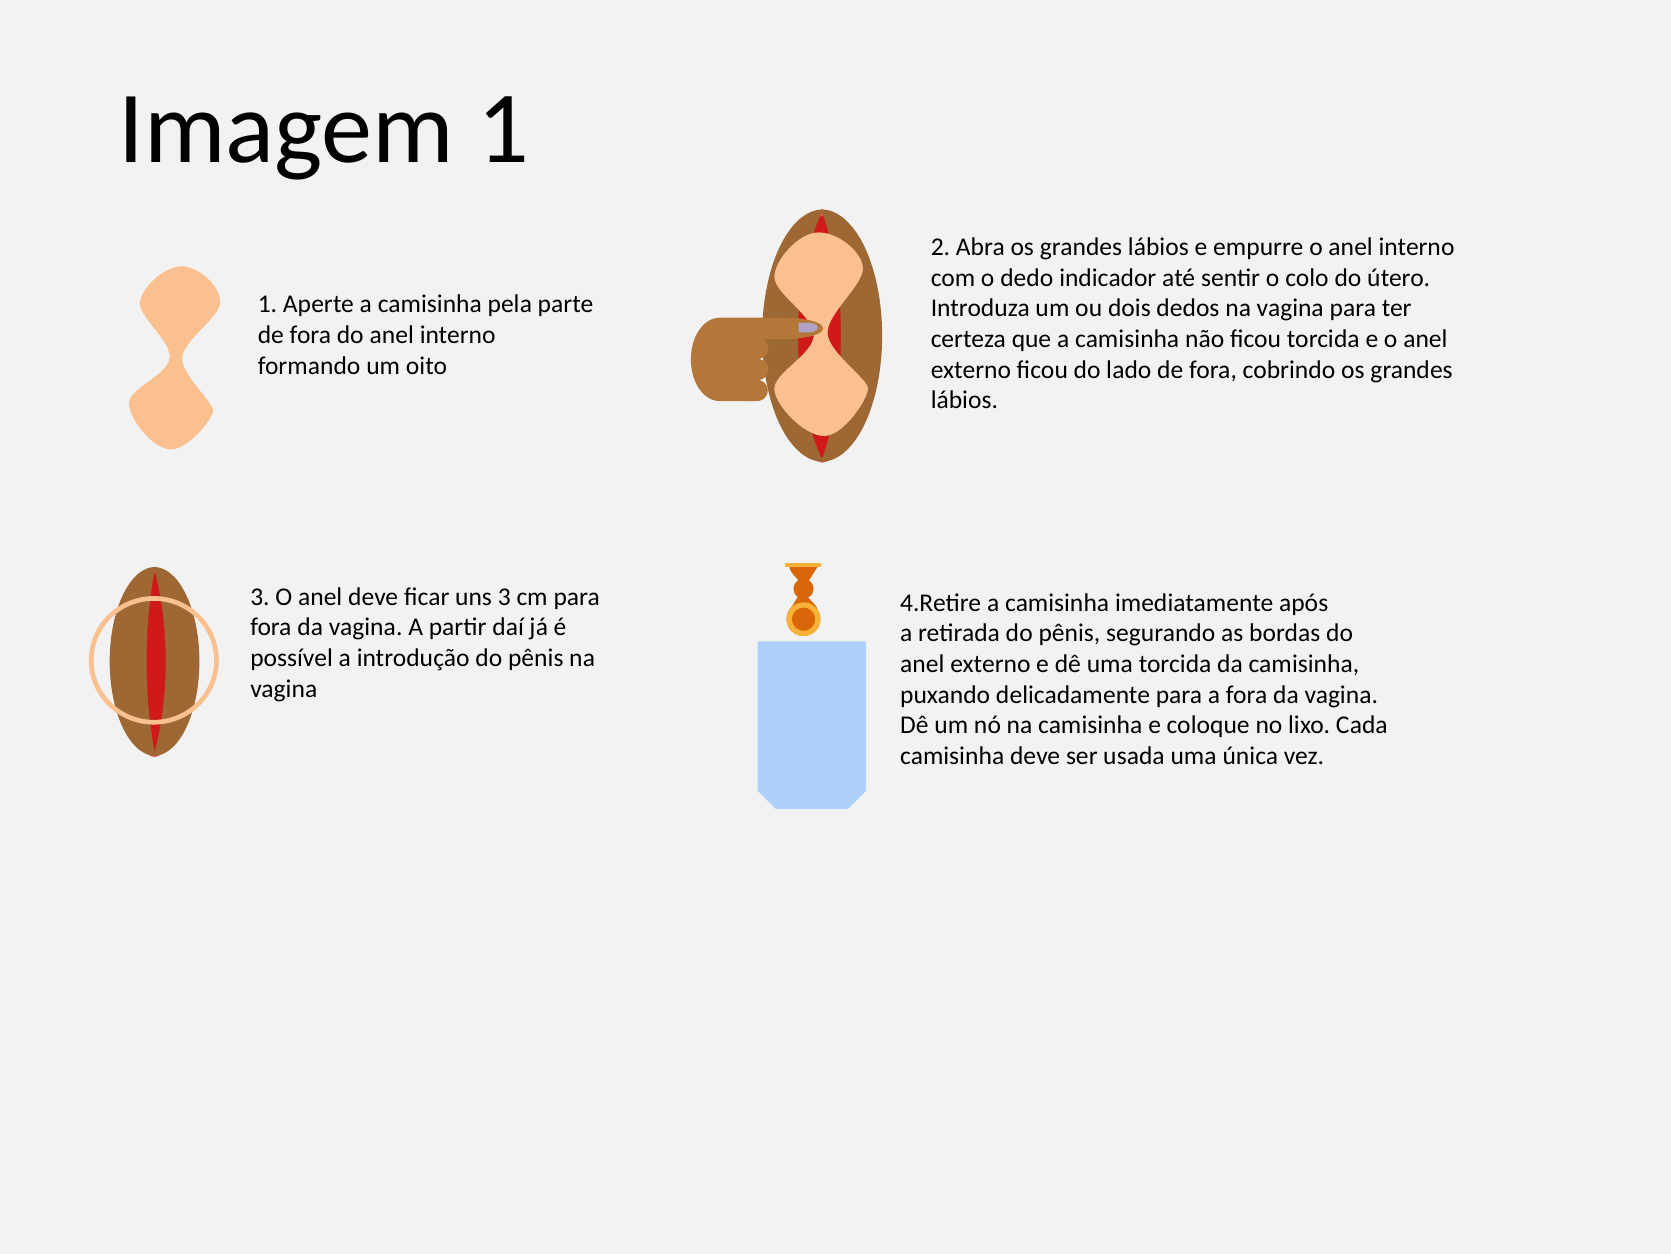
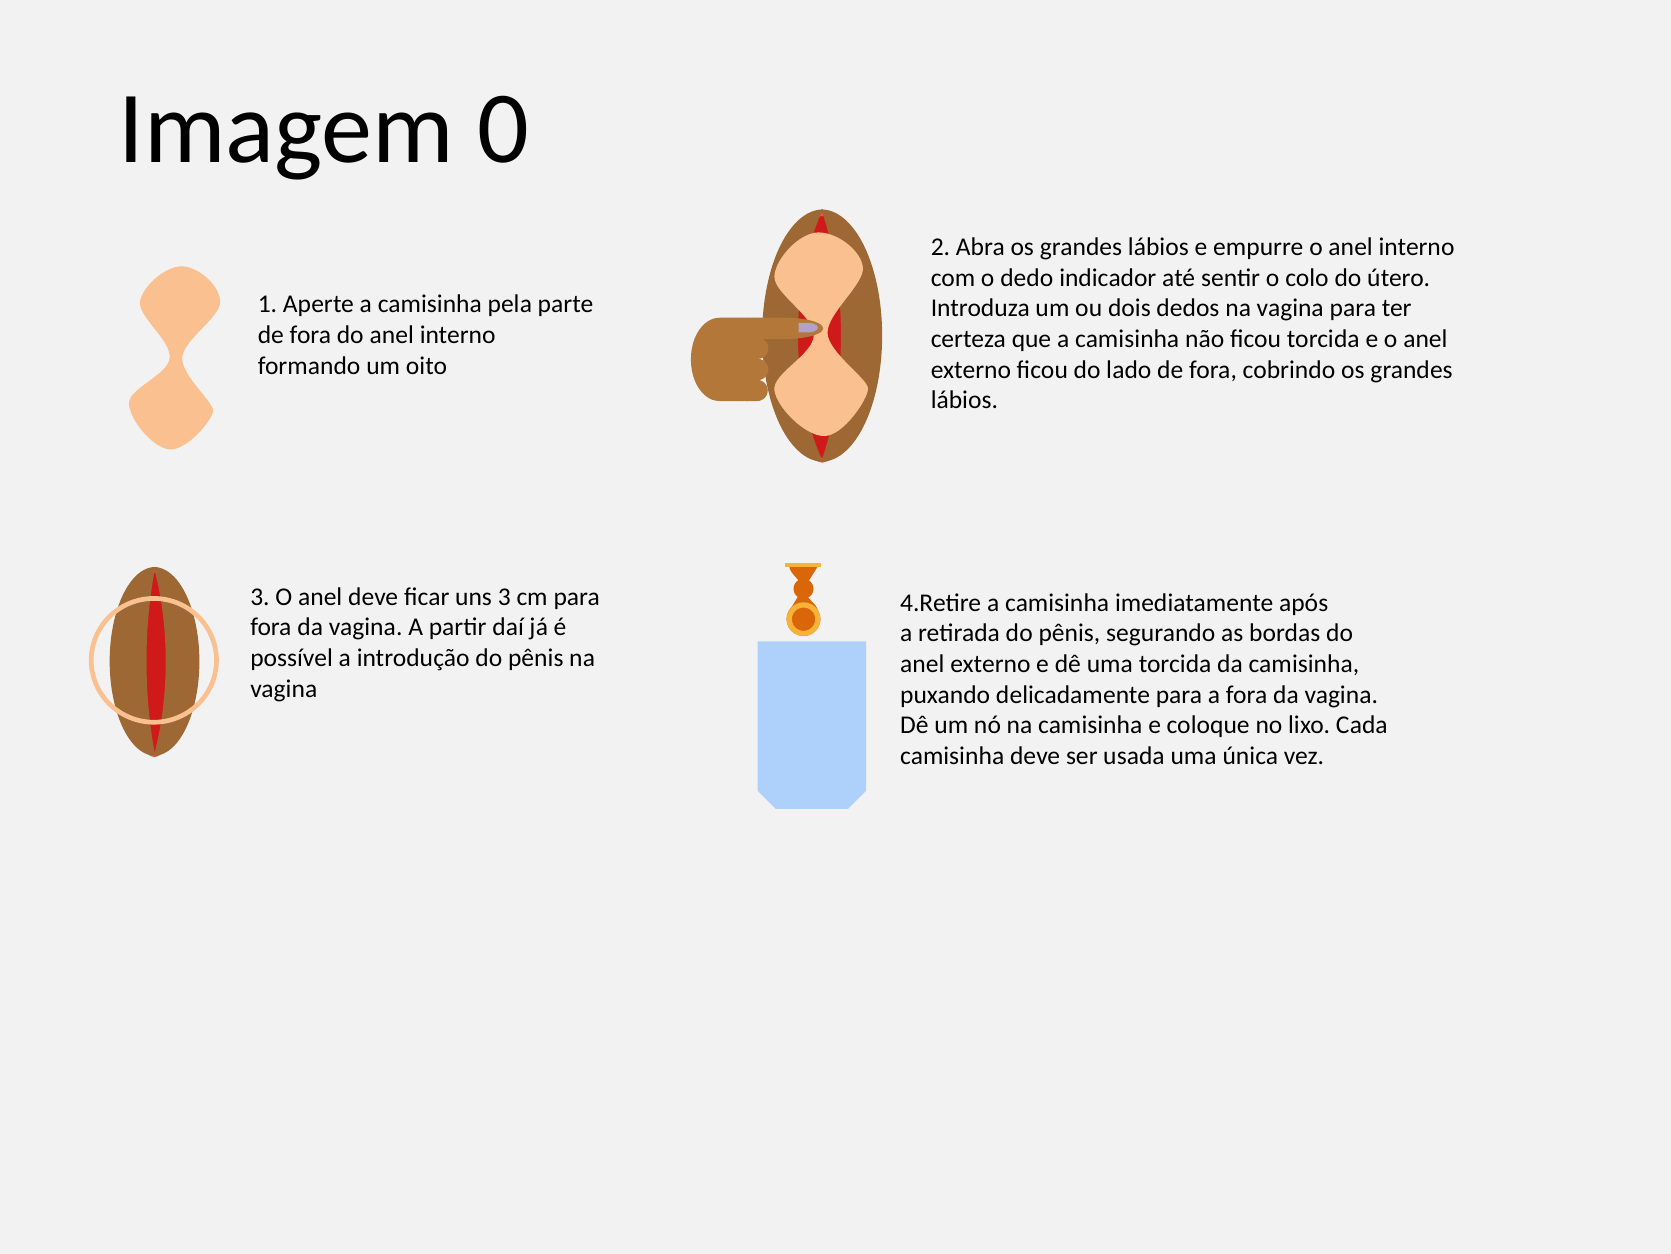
Imagem 1: 1 -> 0
